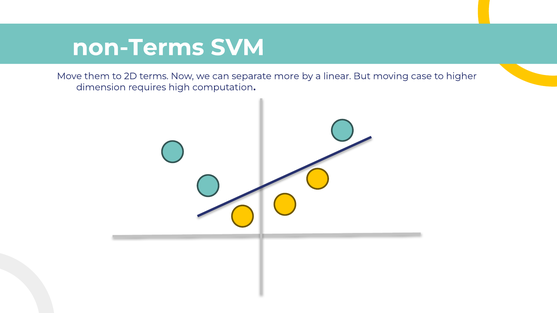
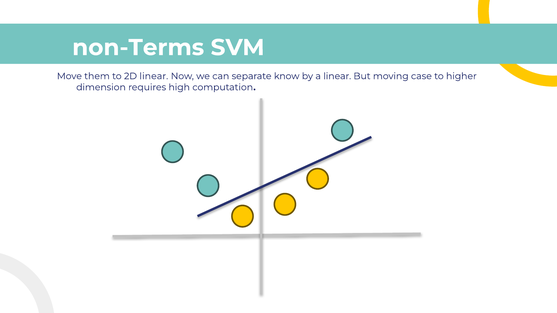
2D terms: terms -> linear
more: more -> know
